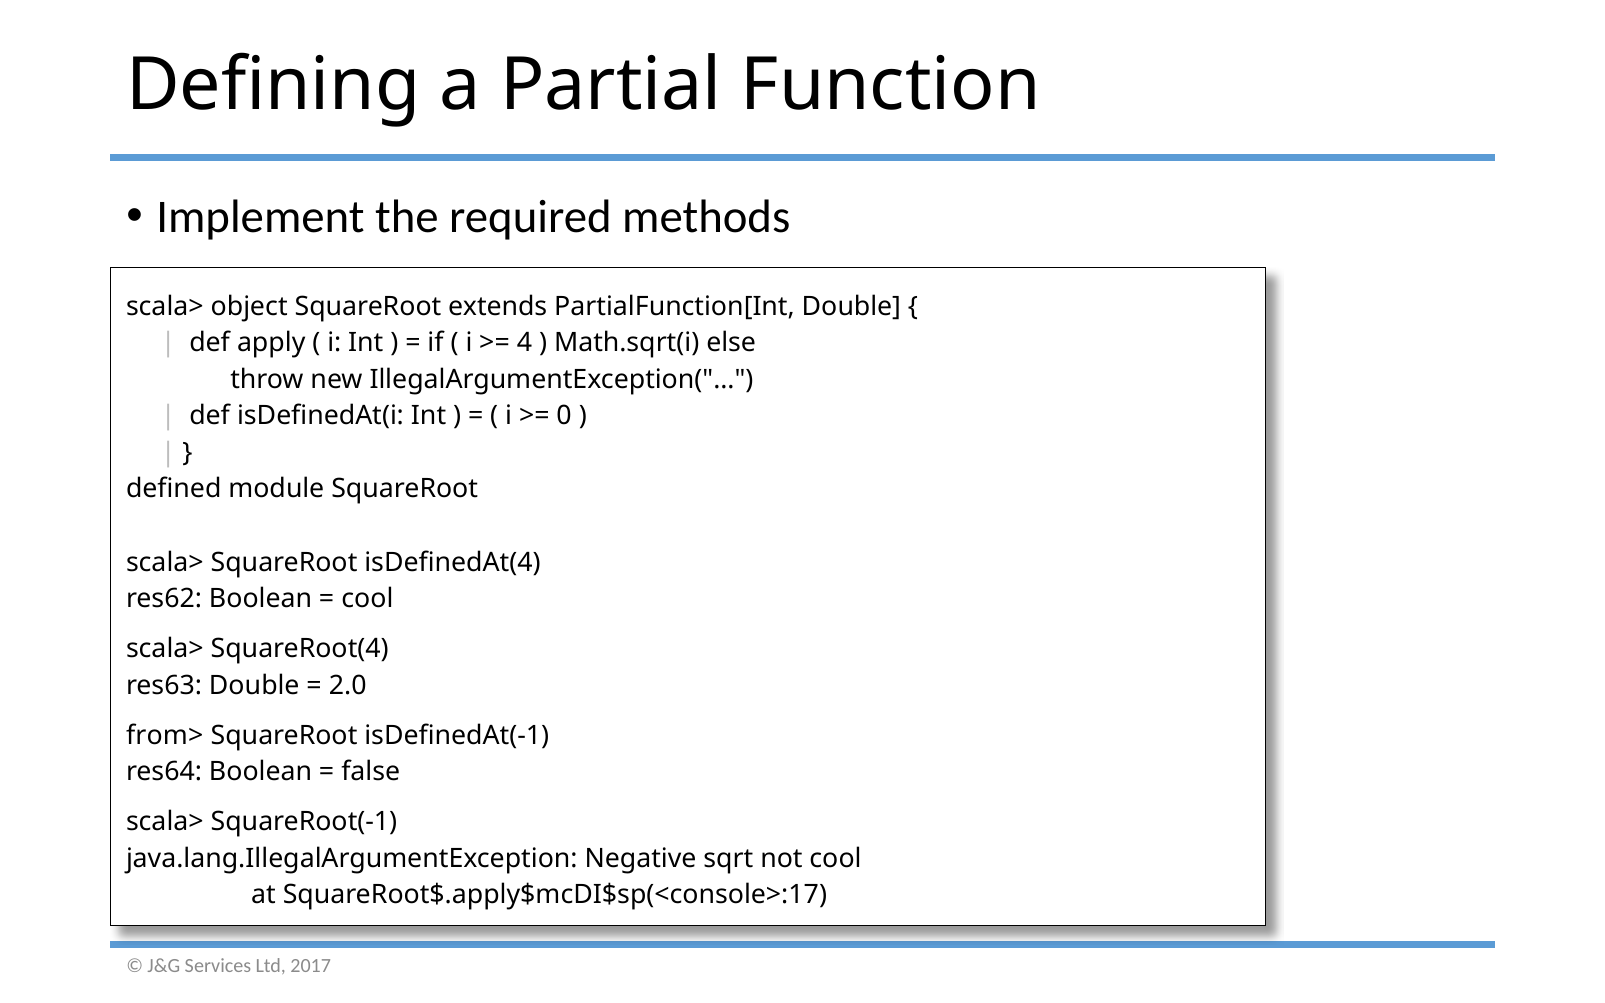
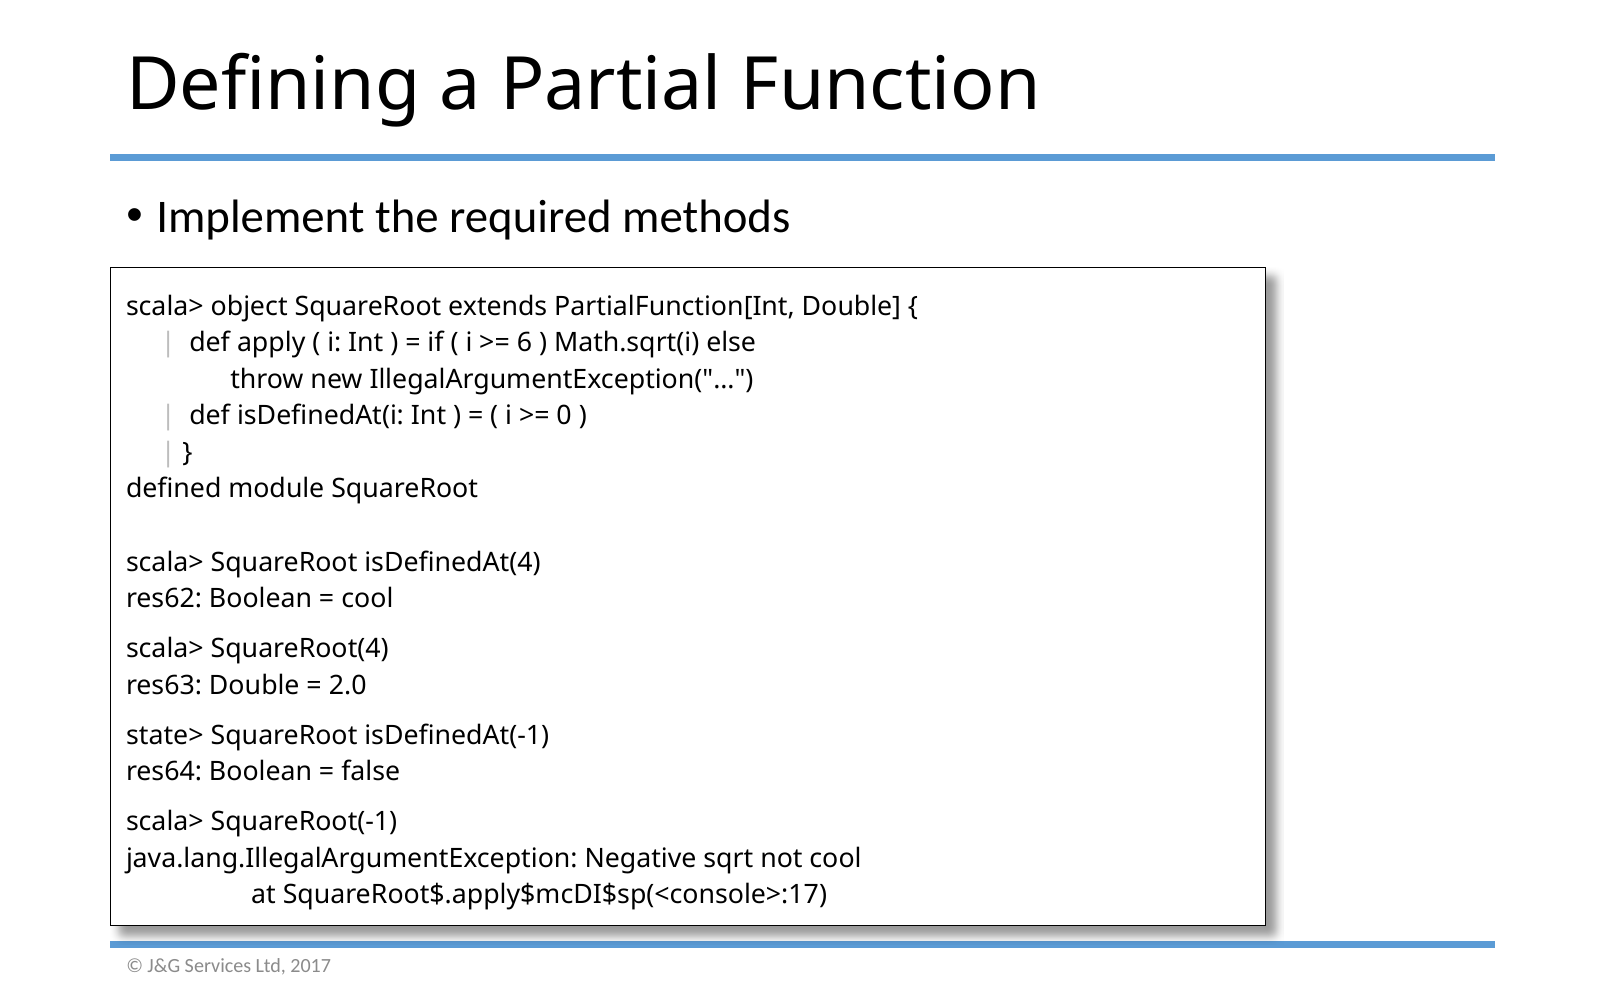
4: 4 -> 6
from>: from> -> state>
